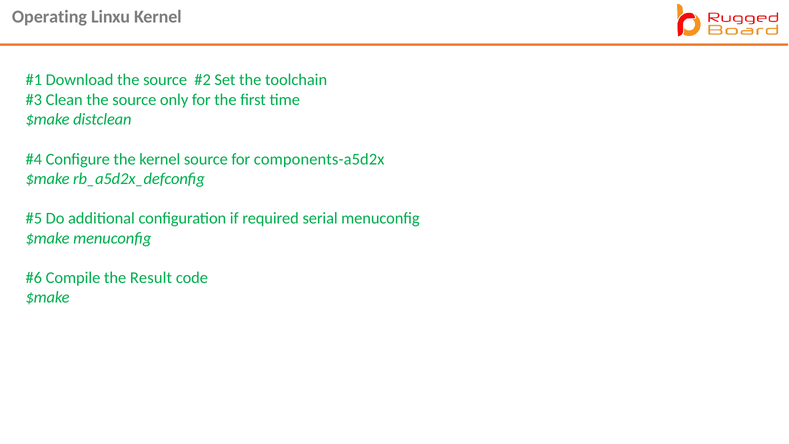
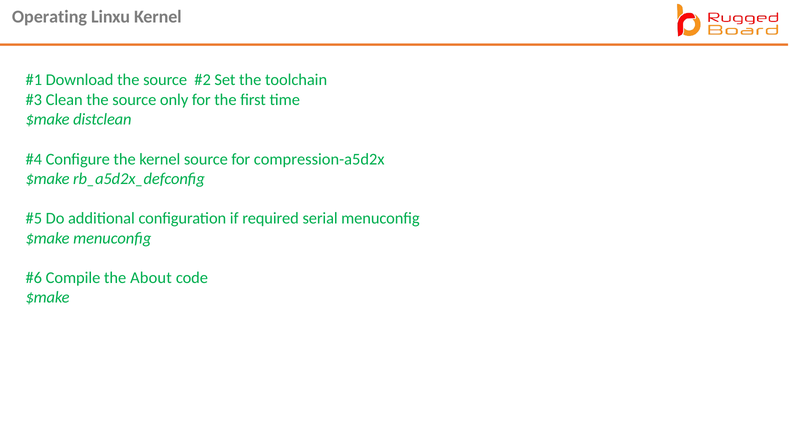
components-a5d2x: components-a5d2x -> compression-a5d2x
Result: Result -> About
